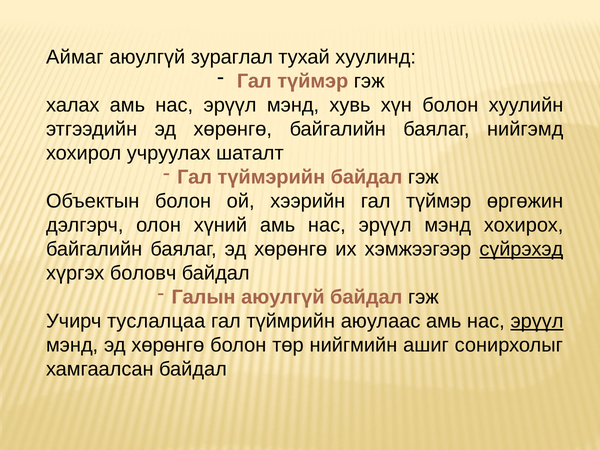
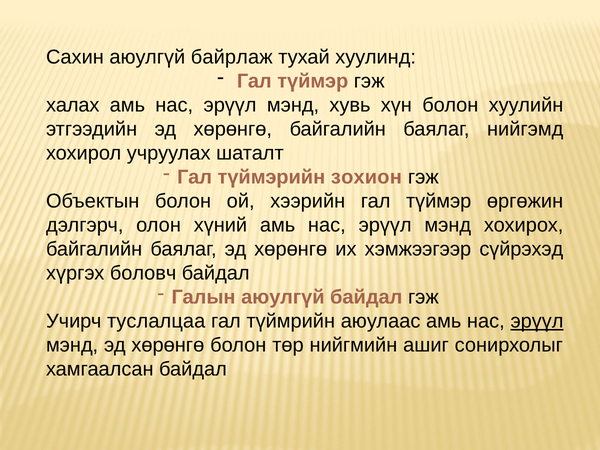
Аймаг: Аймаг -> Сахин
зураглал: зураглал -> байрлаж
түймэрийн байдал: байдал -> зохион
сүйрэхэд underline: present -> none
